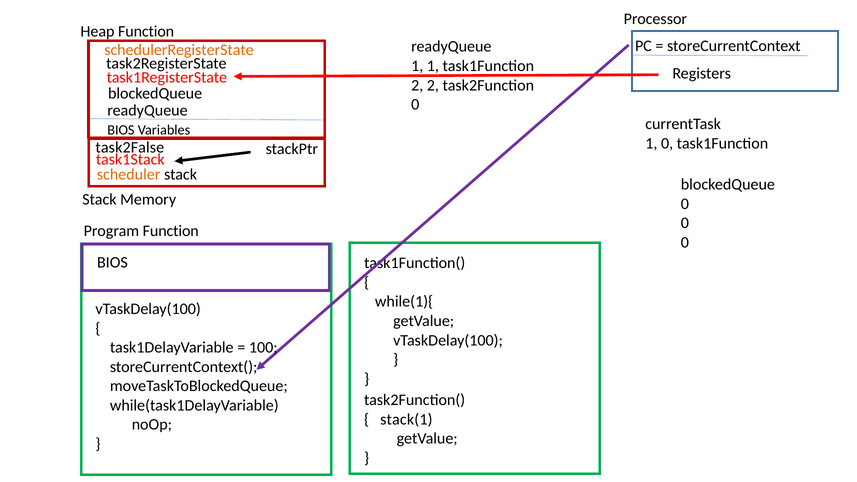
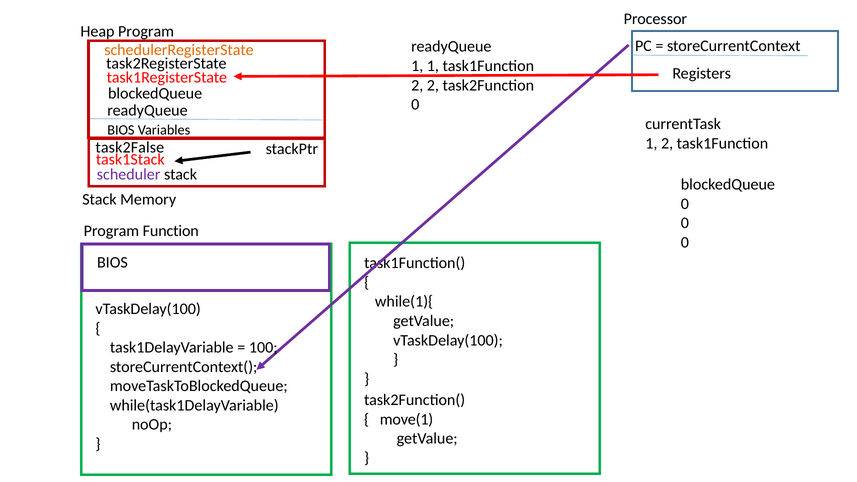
Heap Function: Function -> Program
1 0: 0 -> 2
scheduler colour: orange -> purple
stack(1: stack(1 -> move(1
